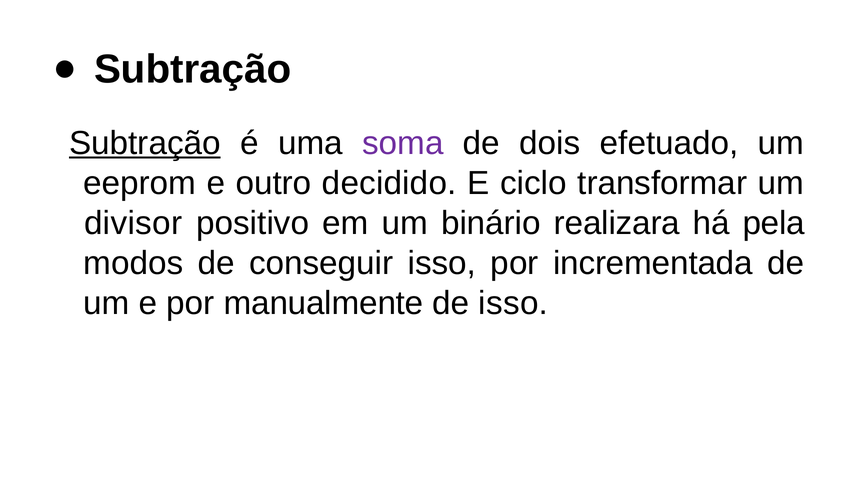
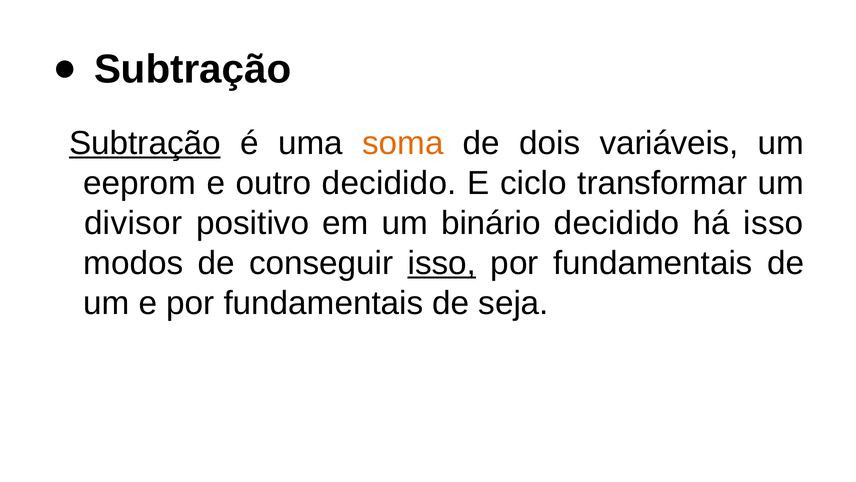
soma colour: purple -> orange
efetuado: efetuado -> variáveis
binário realizara: realizara -> decidido
há pela: pela -> isso
isso at (442, 263) underline: none -> present
incrementada at (653, 263): incrementada -> fundamentais
e por manualmente: manualmente -> fundamentais
de isso: isso -> seja
